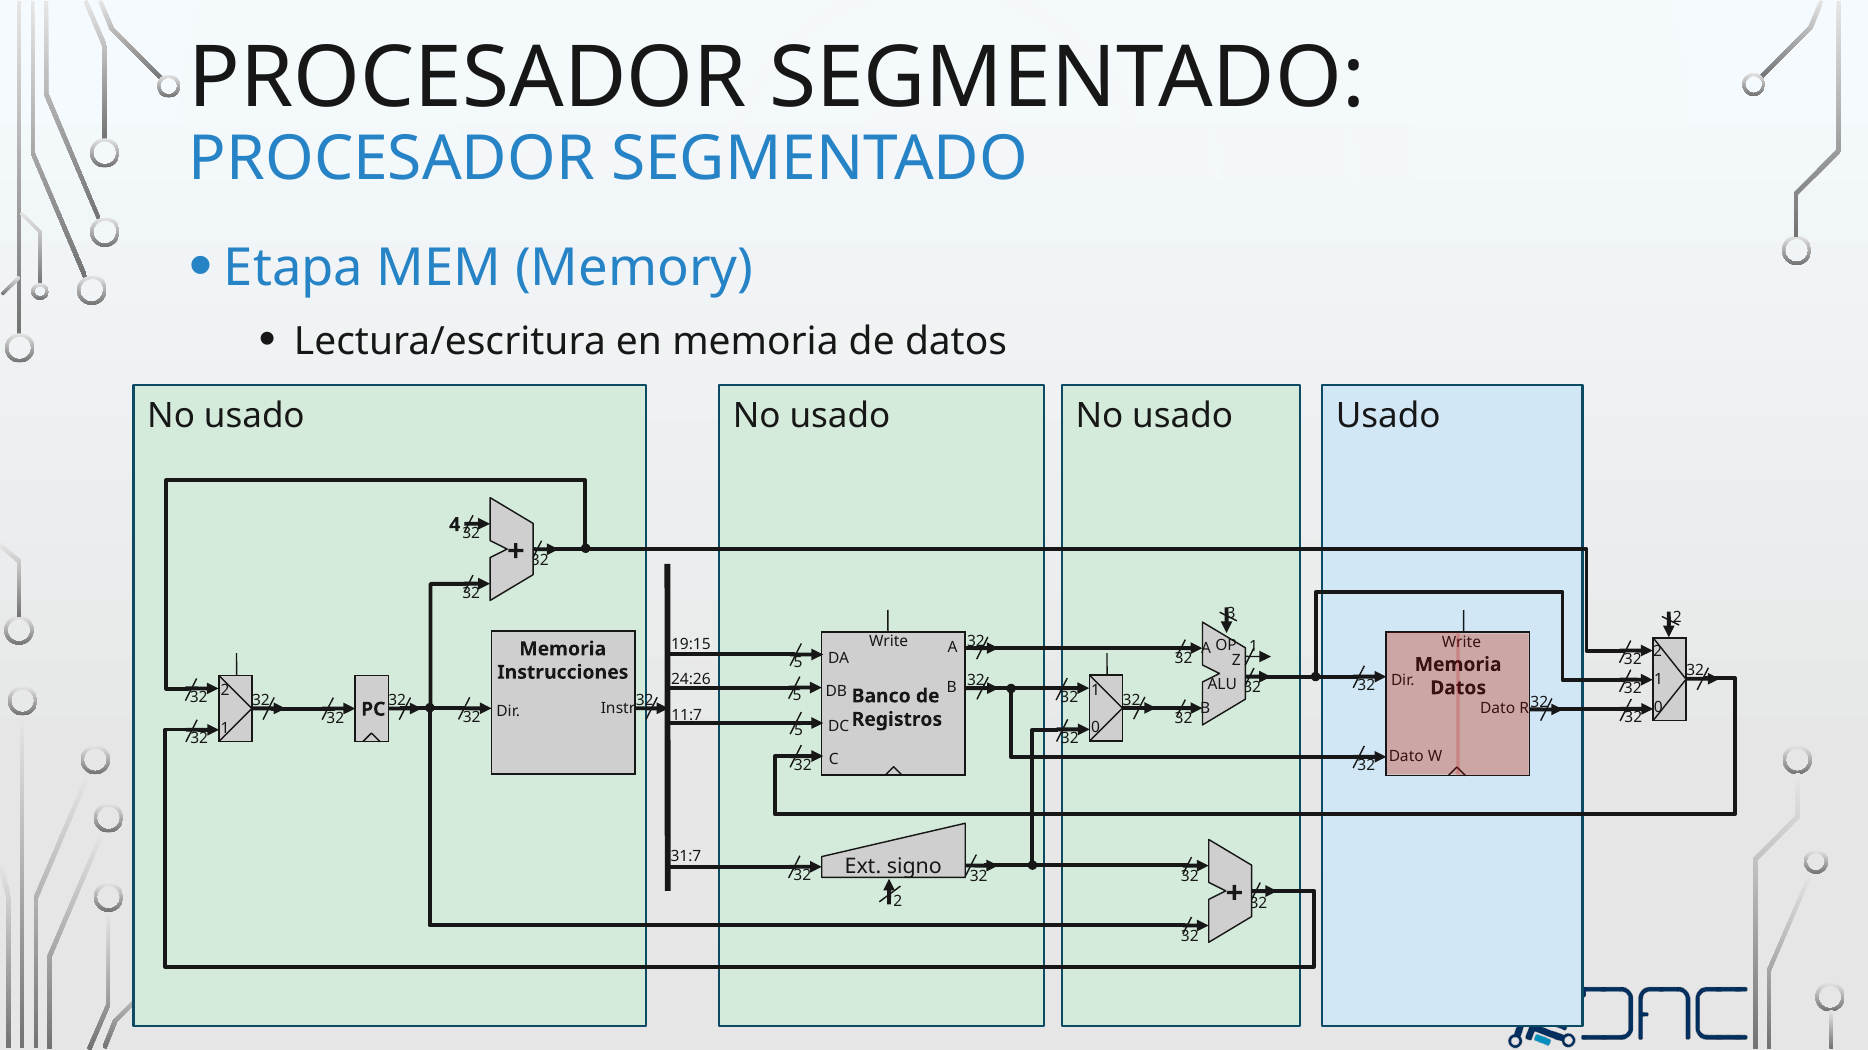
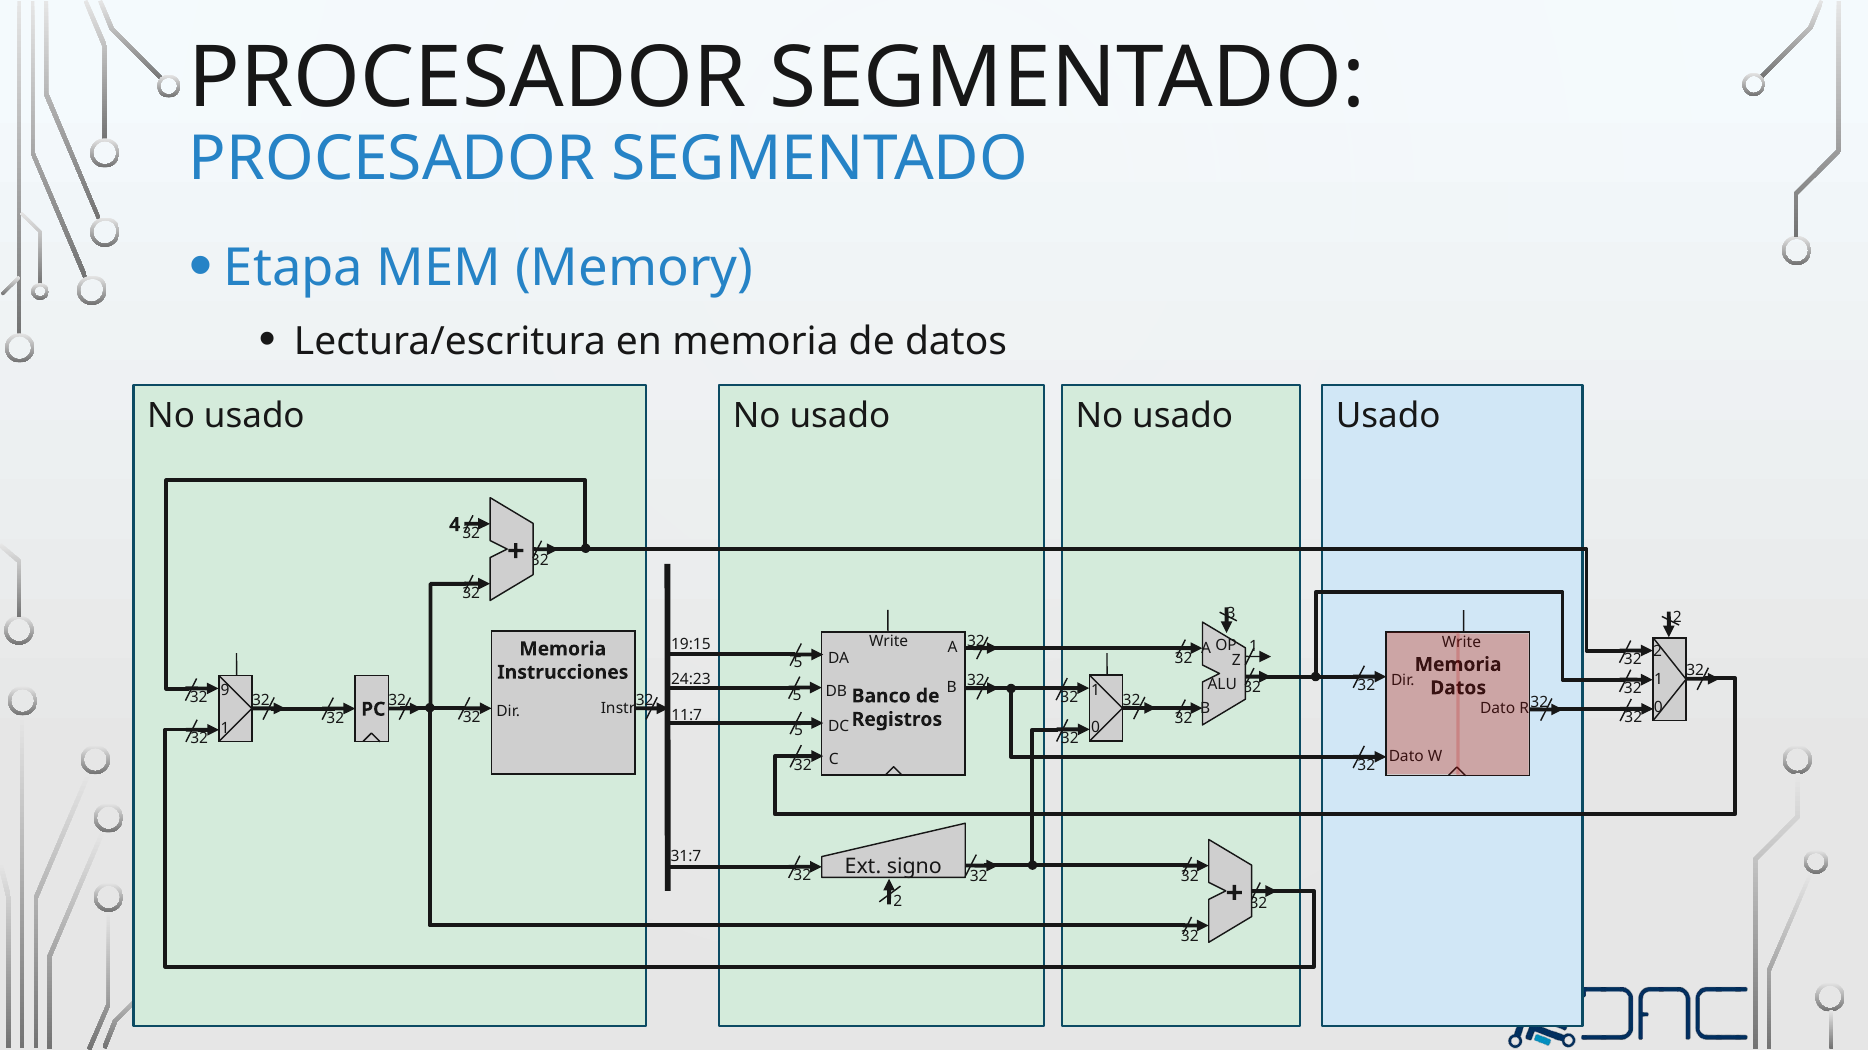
24:26: 24:26 -> 24:23
32 2: 2 -> 9
